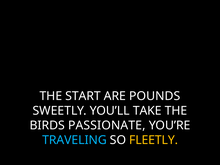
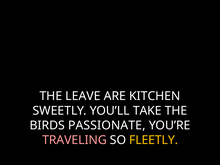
START: START -> LEAVE
POUNDS: POUNDS -> KITCHEN
TRAVELING colour: light blue -> pink
